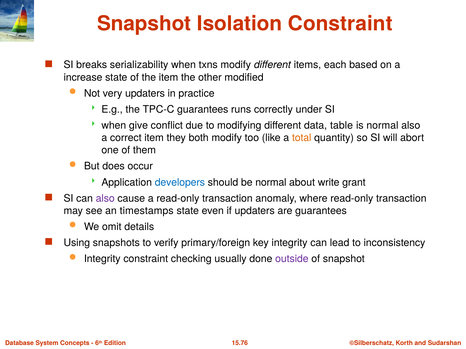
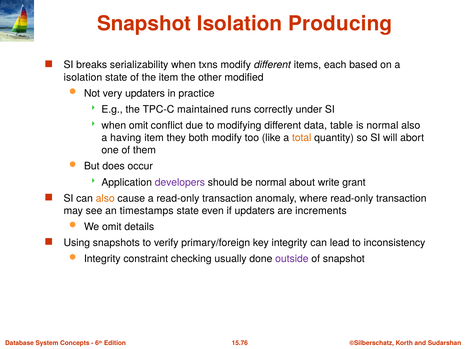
Isolation Constraint: Constraint -> Producing
increase at (83, 77): increase -> isolation
TPC-C guarantees: guarantees -> maintained
when give: give -> omit
correct: correct -> having
developers colour: blue -> purple
also at (105, 199) colour: purple -> orange
are guarantees: guarantees -> increments
